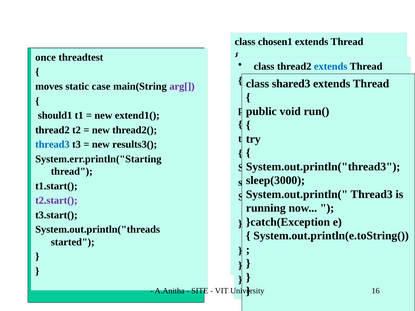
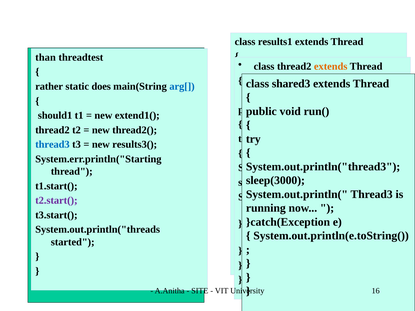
chosen1: chosen1 -> results1
once: once -> than
extends at (331, 66) colour: blue -> orange
moves: moves -> rather
case: case -> does
arg[ colour: purple -> blue
